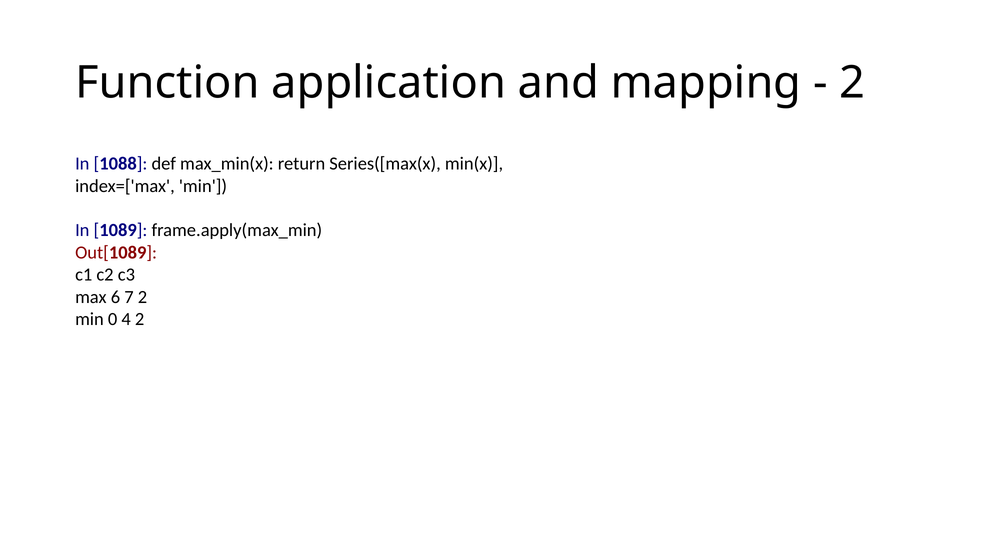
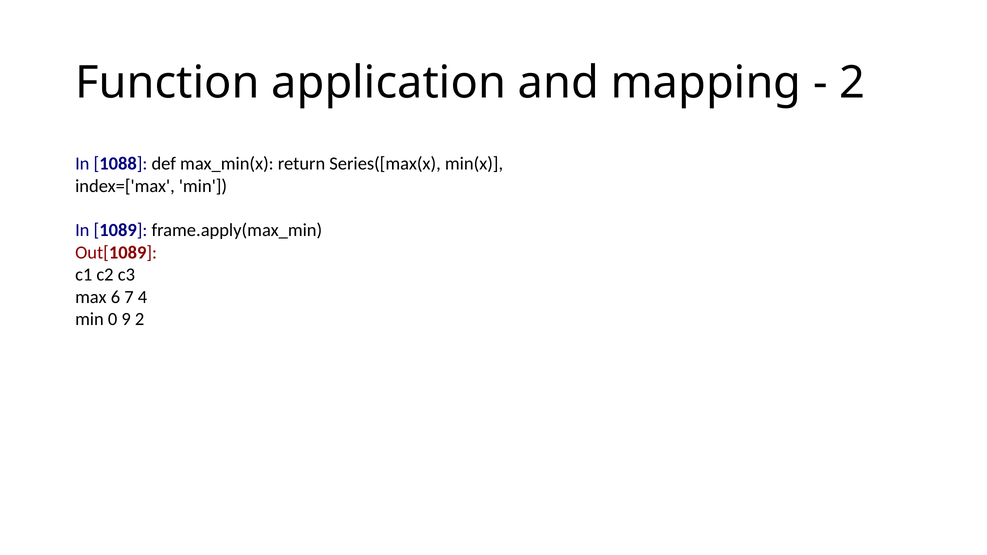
7 2: 2 -> 4
4: 4 -> 9
